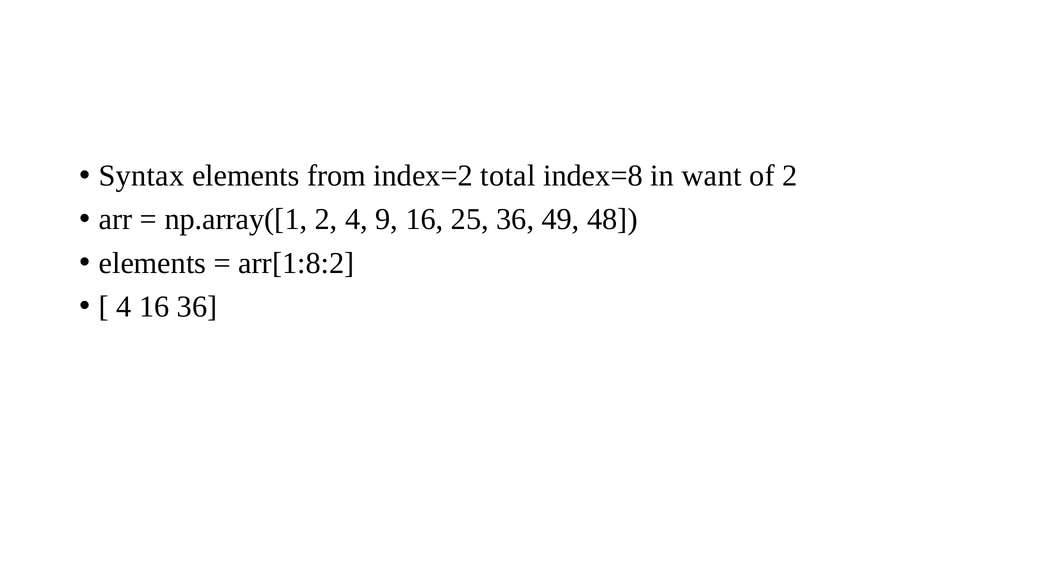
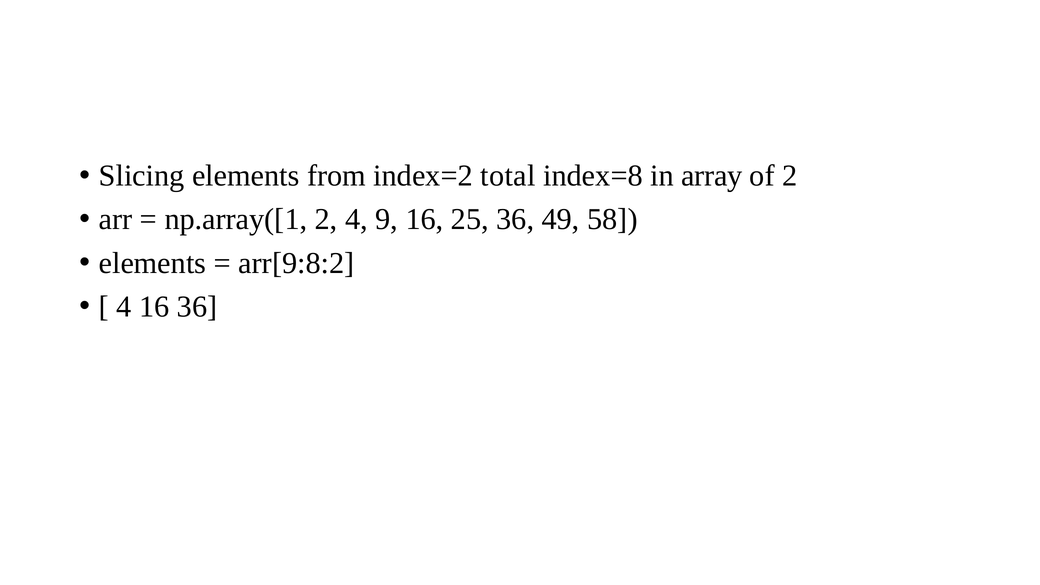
Syntax: Syntax -> Slicing
want: want -> array
48: 48 -> 58
arr[1:8:2: arr[1:8:2 -> arr[9:8:2
